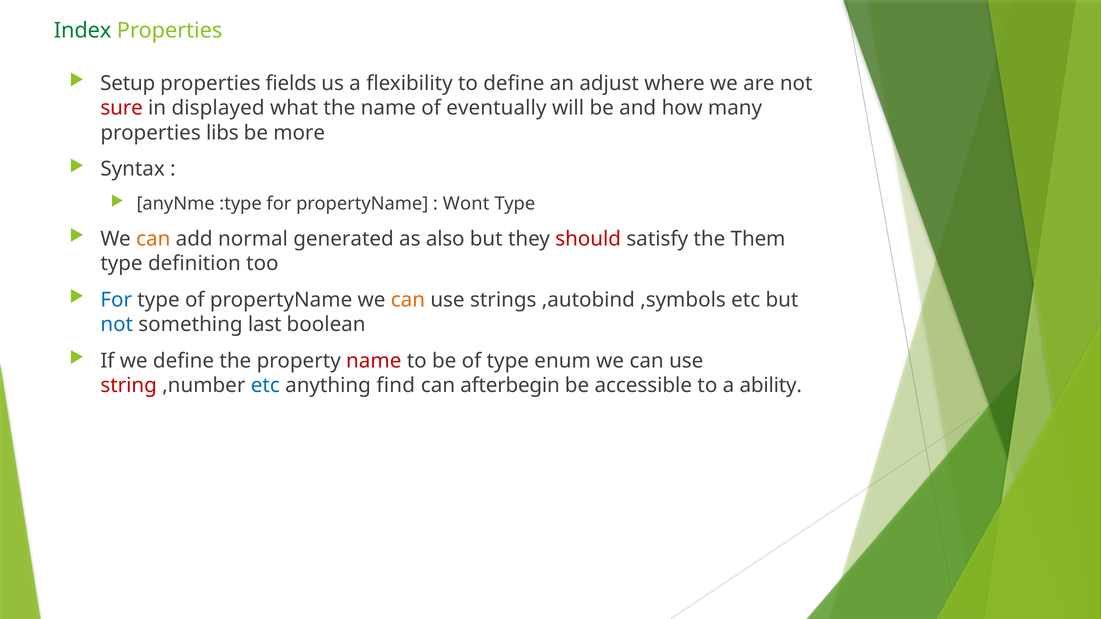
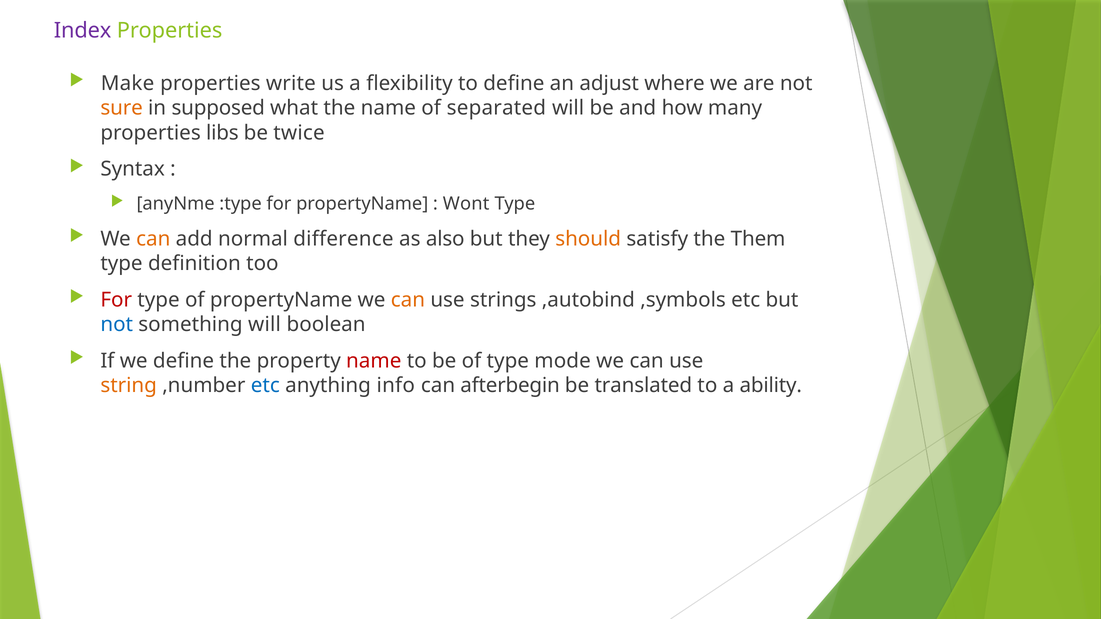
Index colour: green -> purple
Setup: Setup -> Make
fields: fields -> write
sure colour: red -> orange
displayed: displayed -> supposed
eventually: eventually -> separated
more: more -> twice
generated: generated -> difference
should colour: red -> orange
For at (116, 300) colour: blue -> red
something last: last -> will
enum: enum -> mode
string colour: red -> orange
find: find -> info
accessible: accessible -> translated
